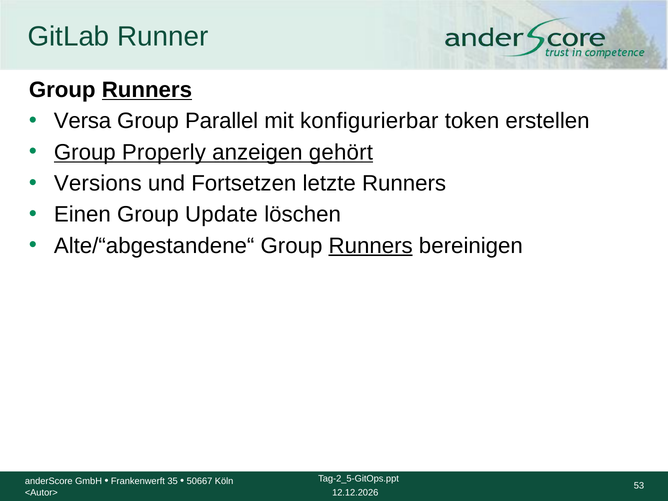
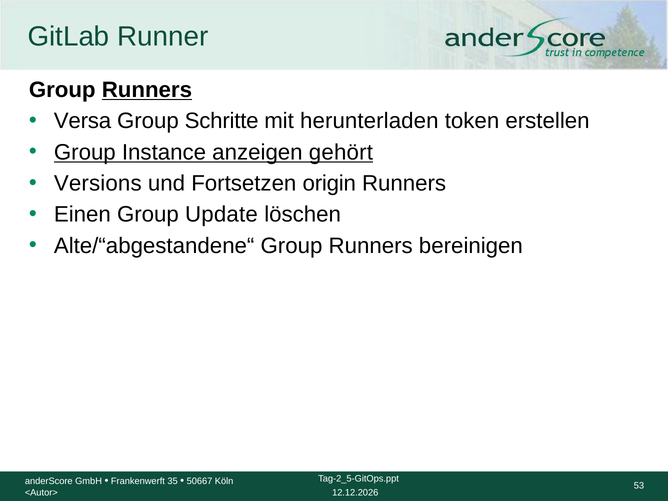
Parallel: Parallel -> Schritte
konfigurierbar: konfigurierbar -> herunterladen
Properly: Properly -> Instance
letzte: letzte -> origin
Runners at (371, 246) underline: present -> none
